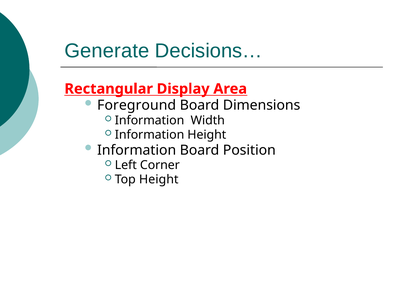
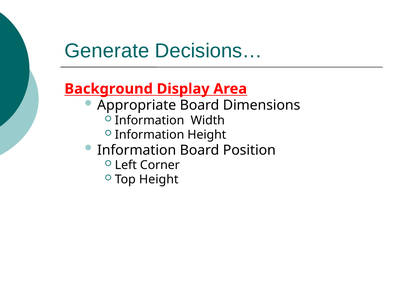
Rectangular: Rectangular -> Background
Foreground: Foreground -> Appropriate
